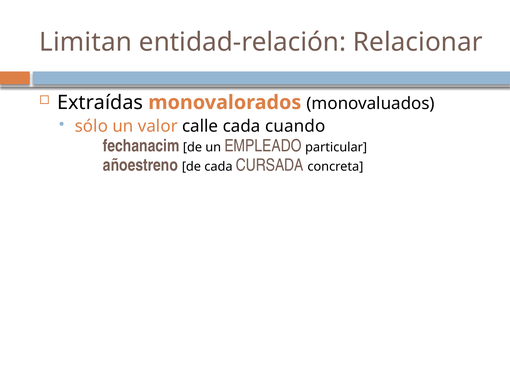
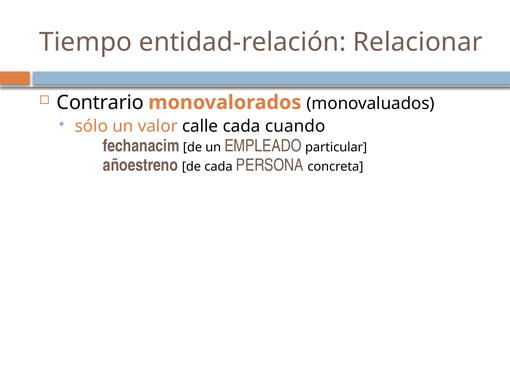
Limitan: Limitan -> Tiempo
Extraídas: Extraídas -> Contrario
CURSADA: CURSADA -> PERSONA
